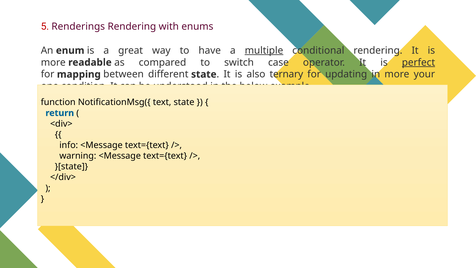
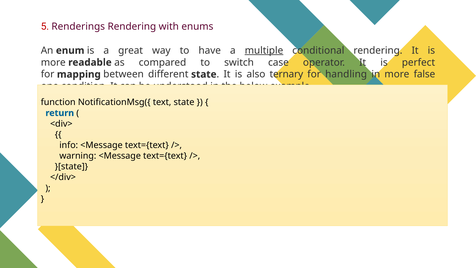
perfect underline: present -> none
updating: updating -> handling
your: your -> false
